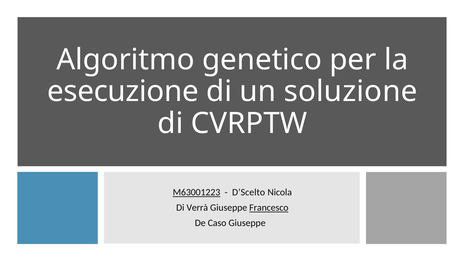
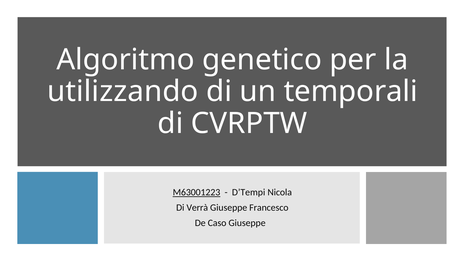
esecuzione: esecuzione -> utilizzando
soluzione: soluzione -> temporali
D’Scelto: D’Scelto -> D’Tempi
Francesco underline: present -> none
